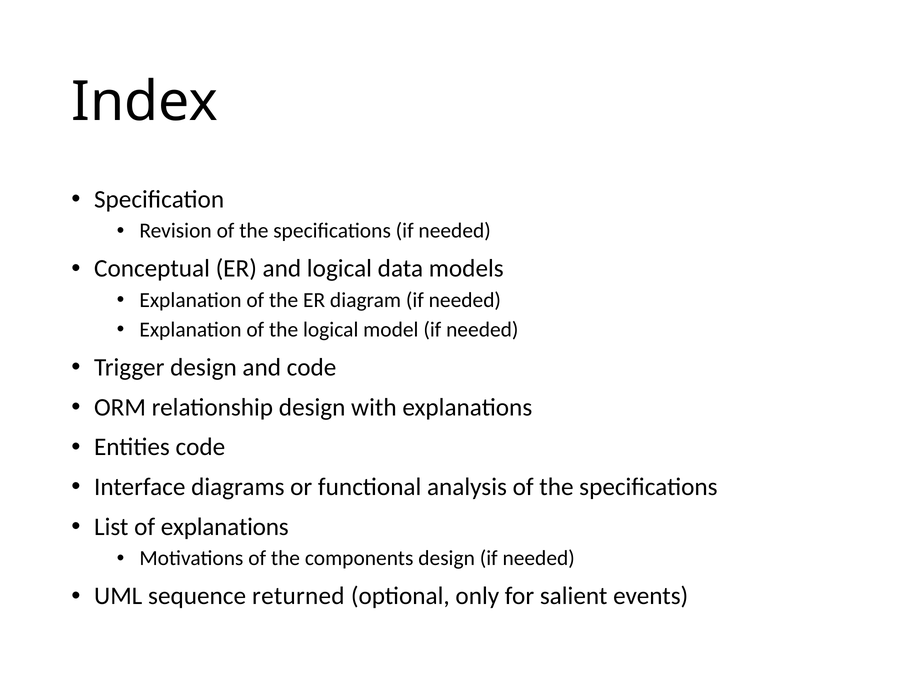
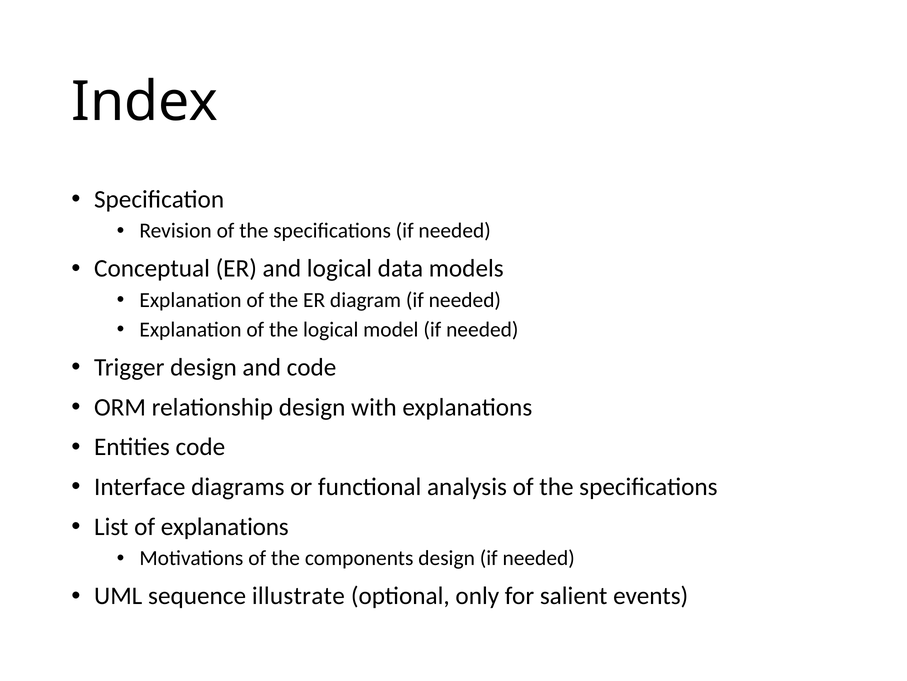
returned: returned -> illustrate
